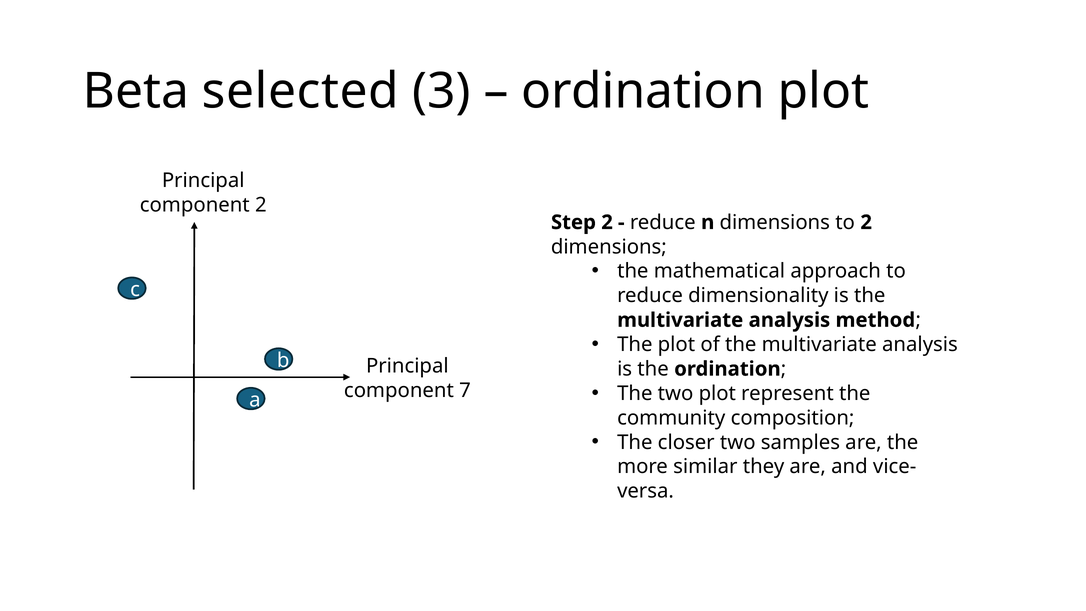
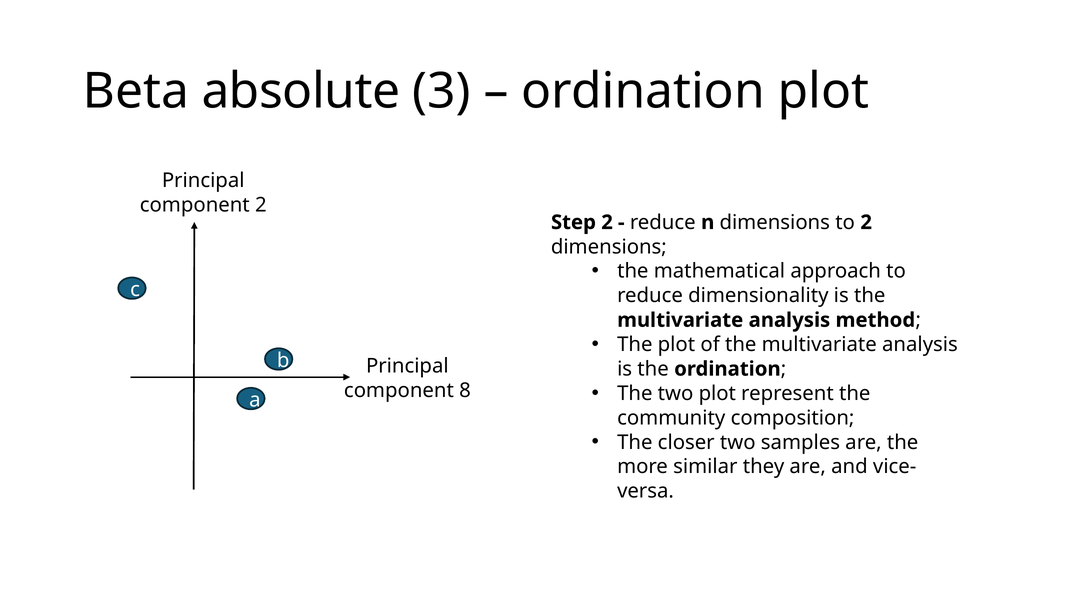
selected: selected -> absolute
7: 7 -> 8
